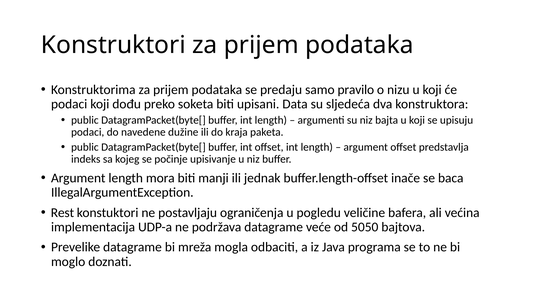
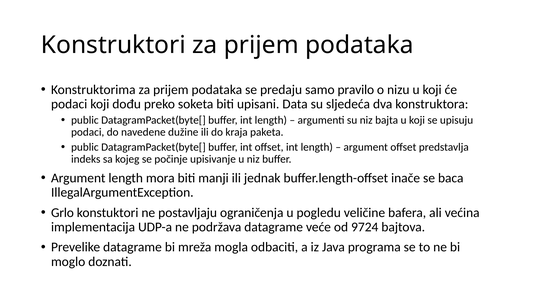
Rest: Rest -> Grlo
5050: 5050 -> 9724
